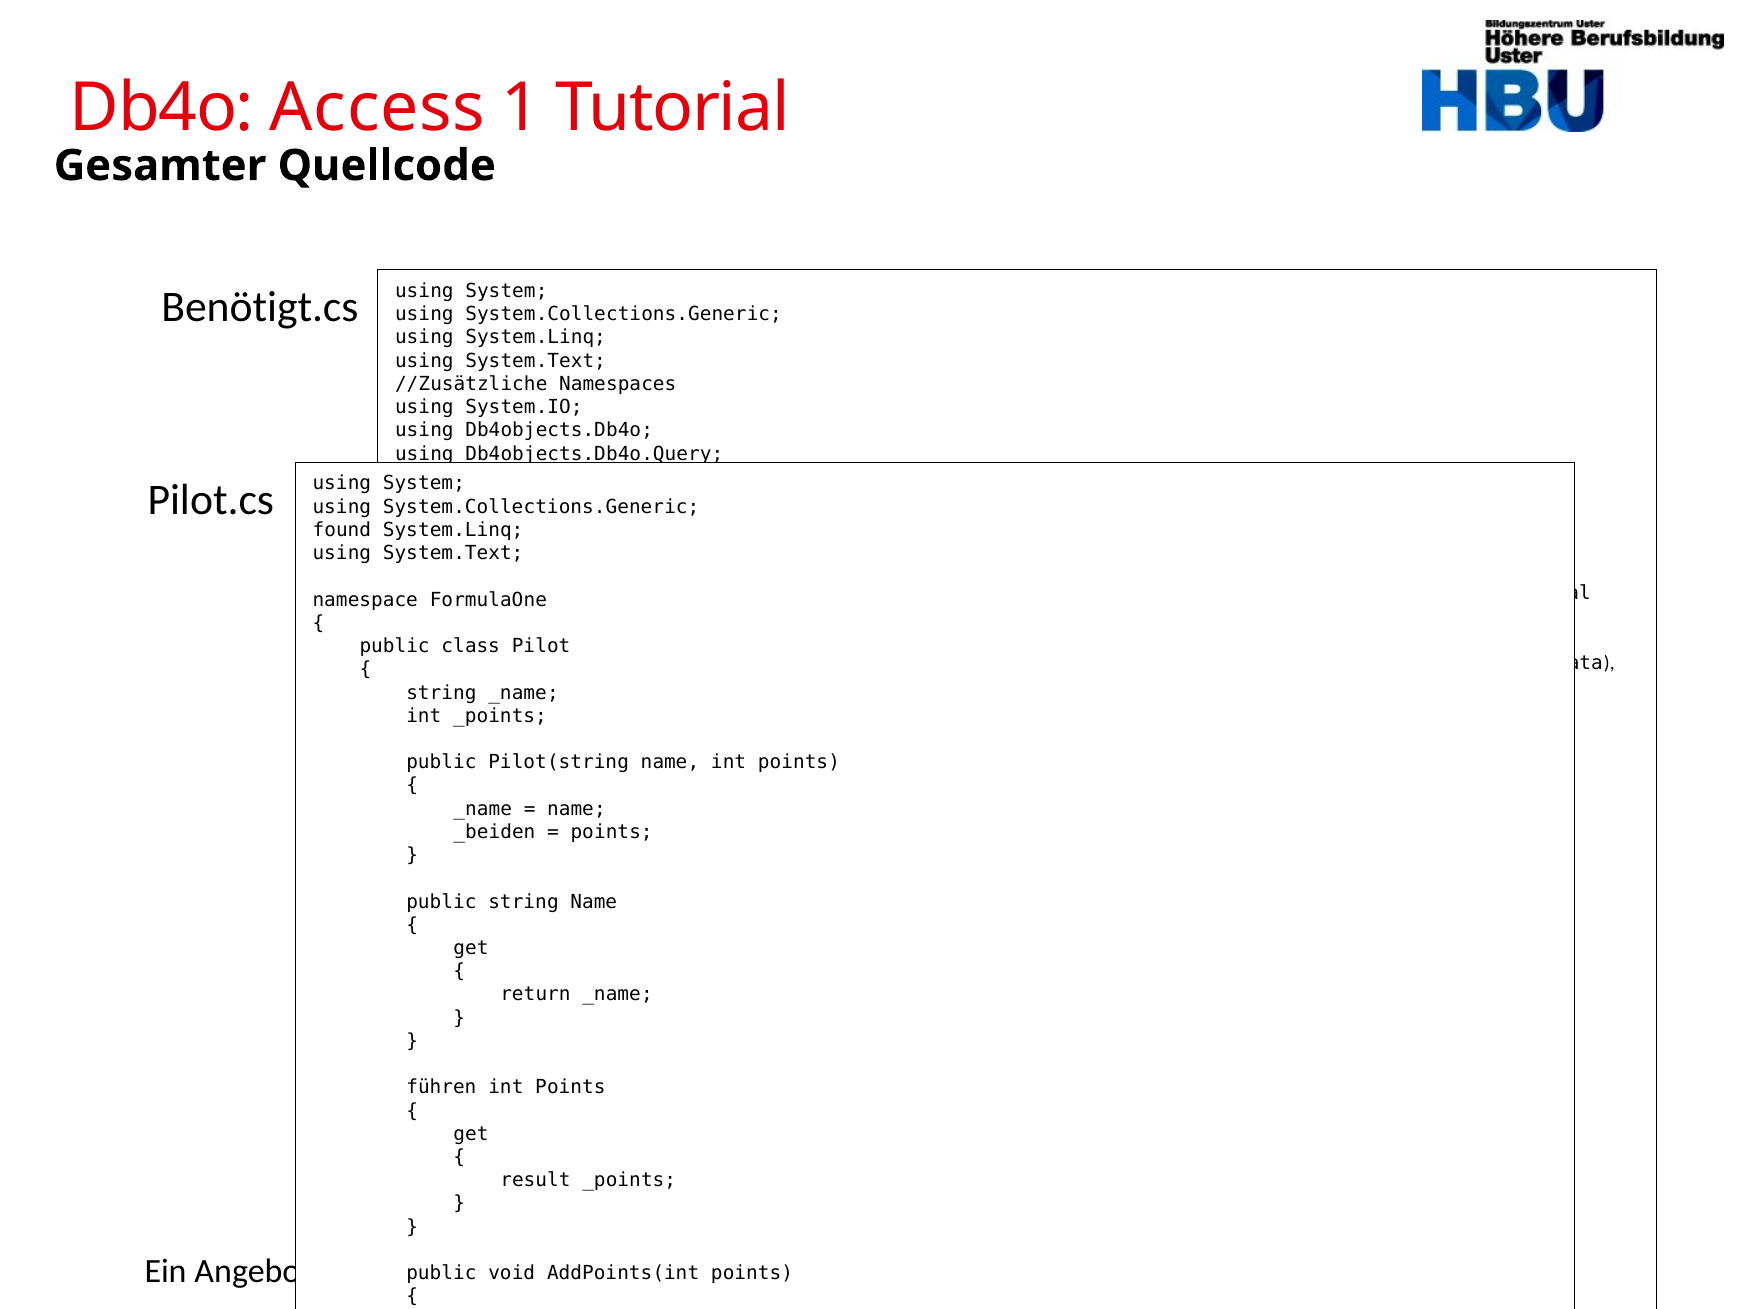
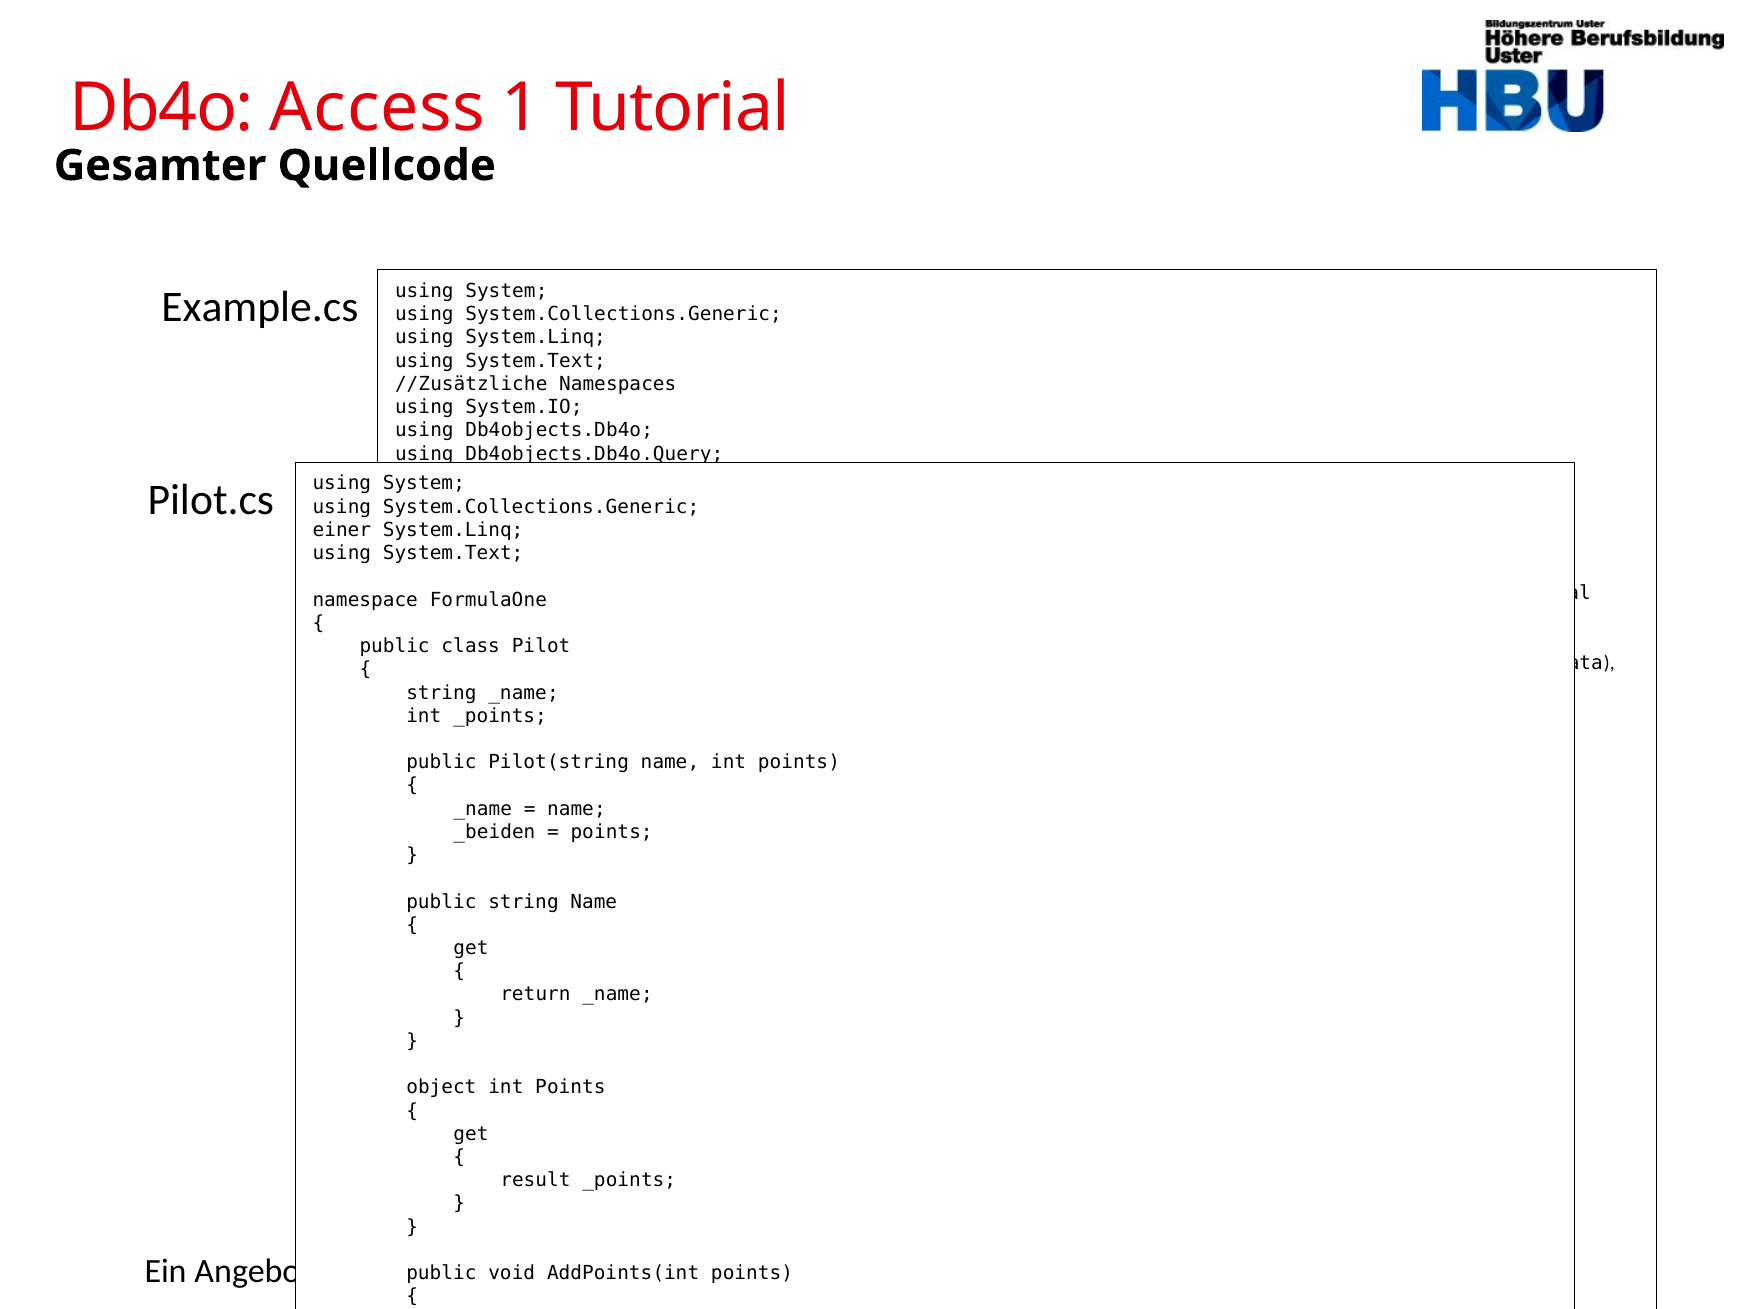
Benötigt.cs: Benötigt.cs -> Example.cs
found at (342, 530): found -> einer
führen at (441, 1088): führen -> object
